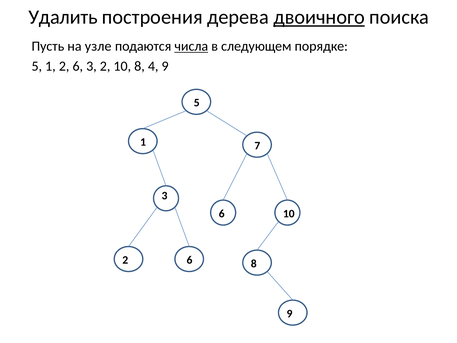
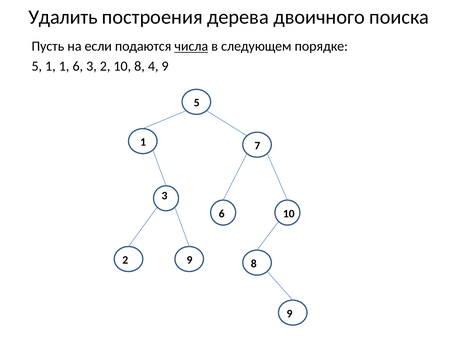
двоичного underline: present -> none
узле: узле -> если
1 2: 2 -> 1
6 at (190, 260): 6 -> 9
